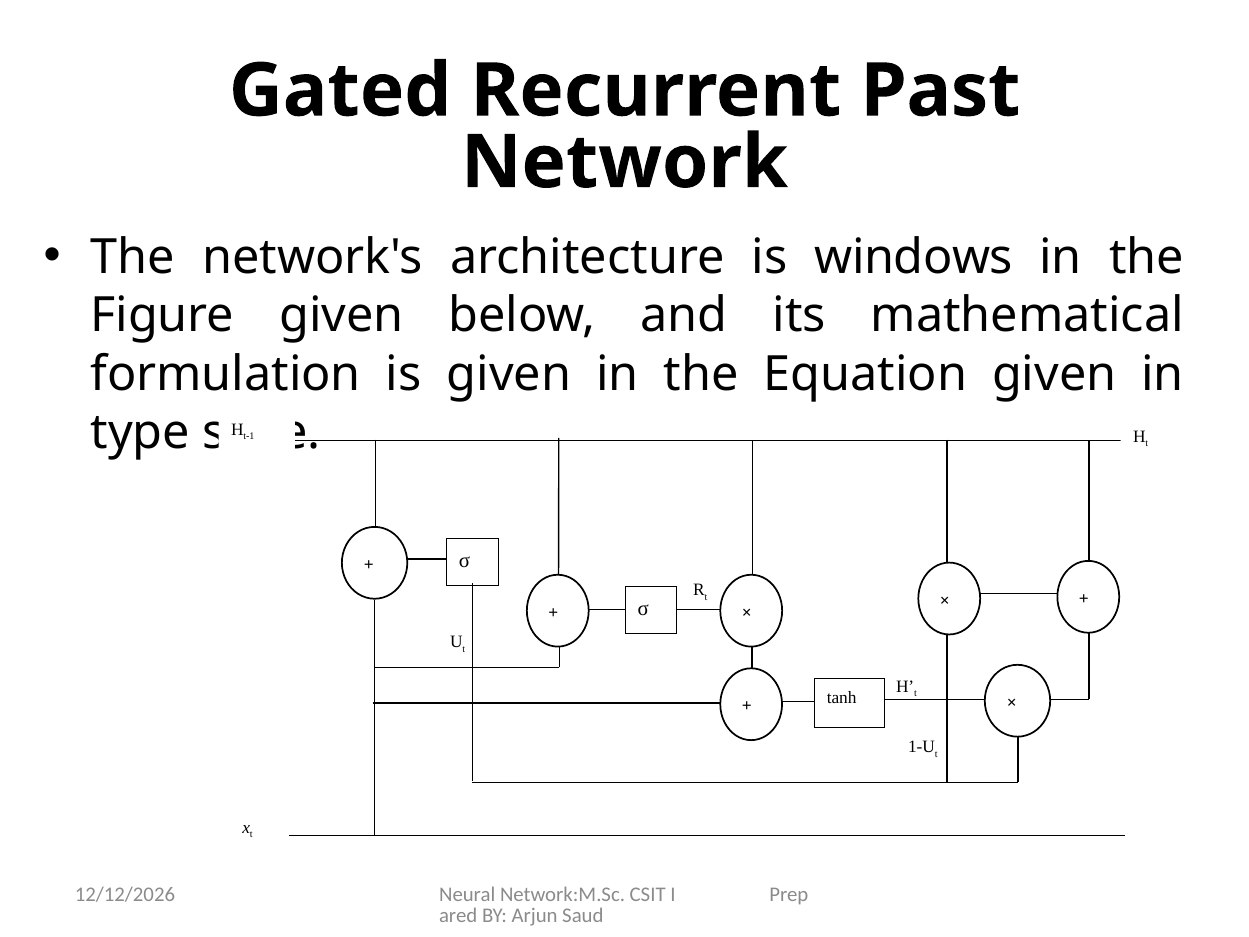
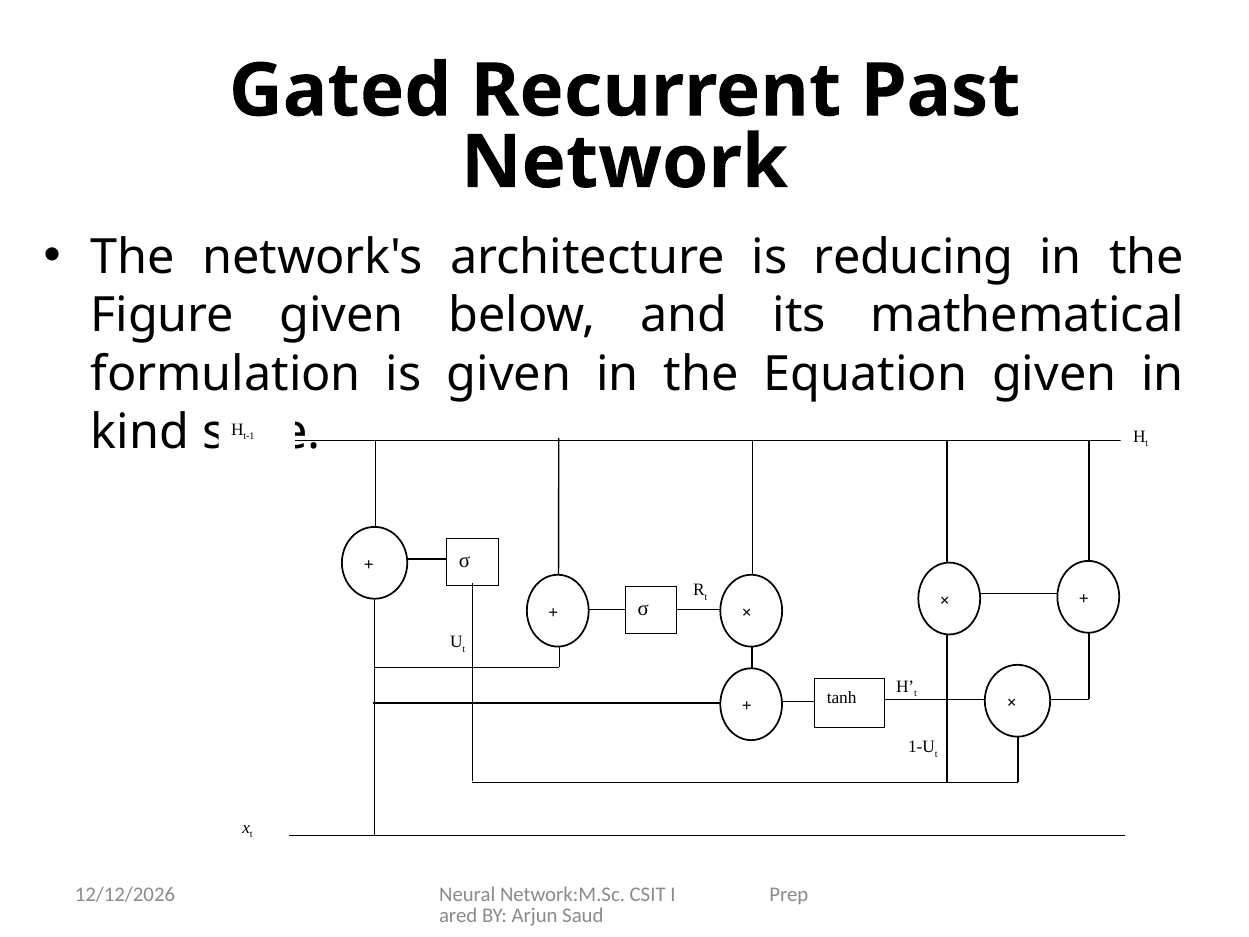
windows: windows -> reducing
type: type -> kind
